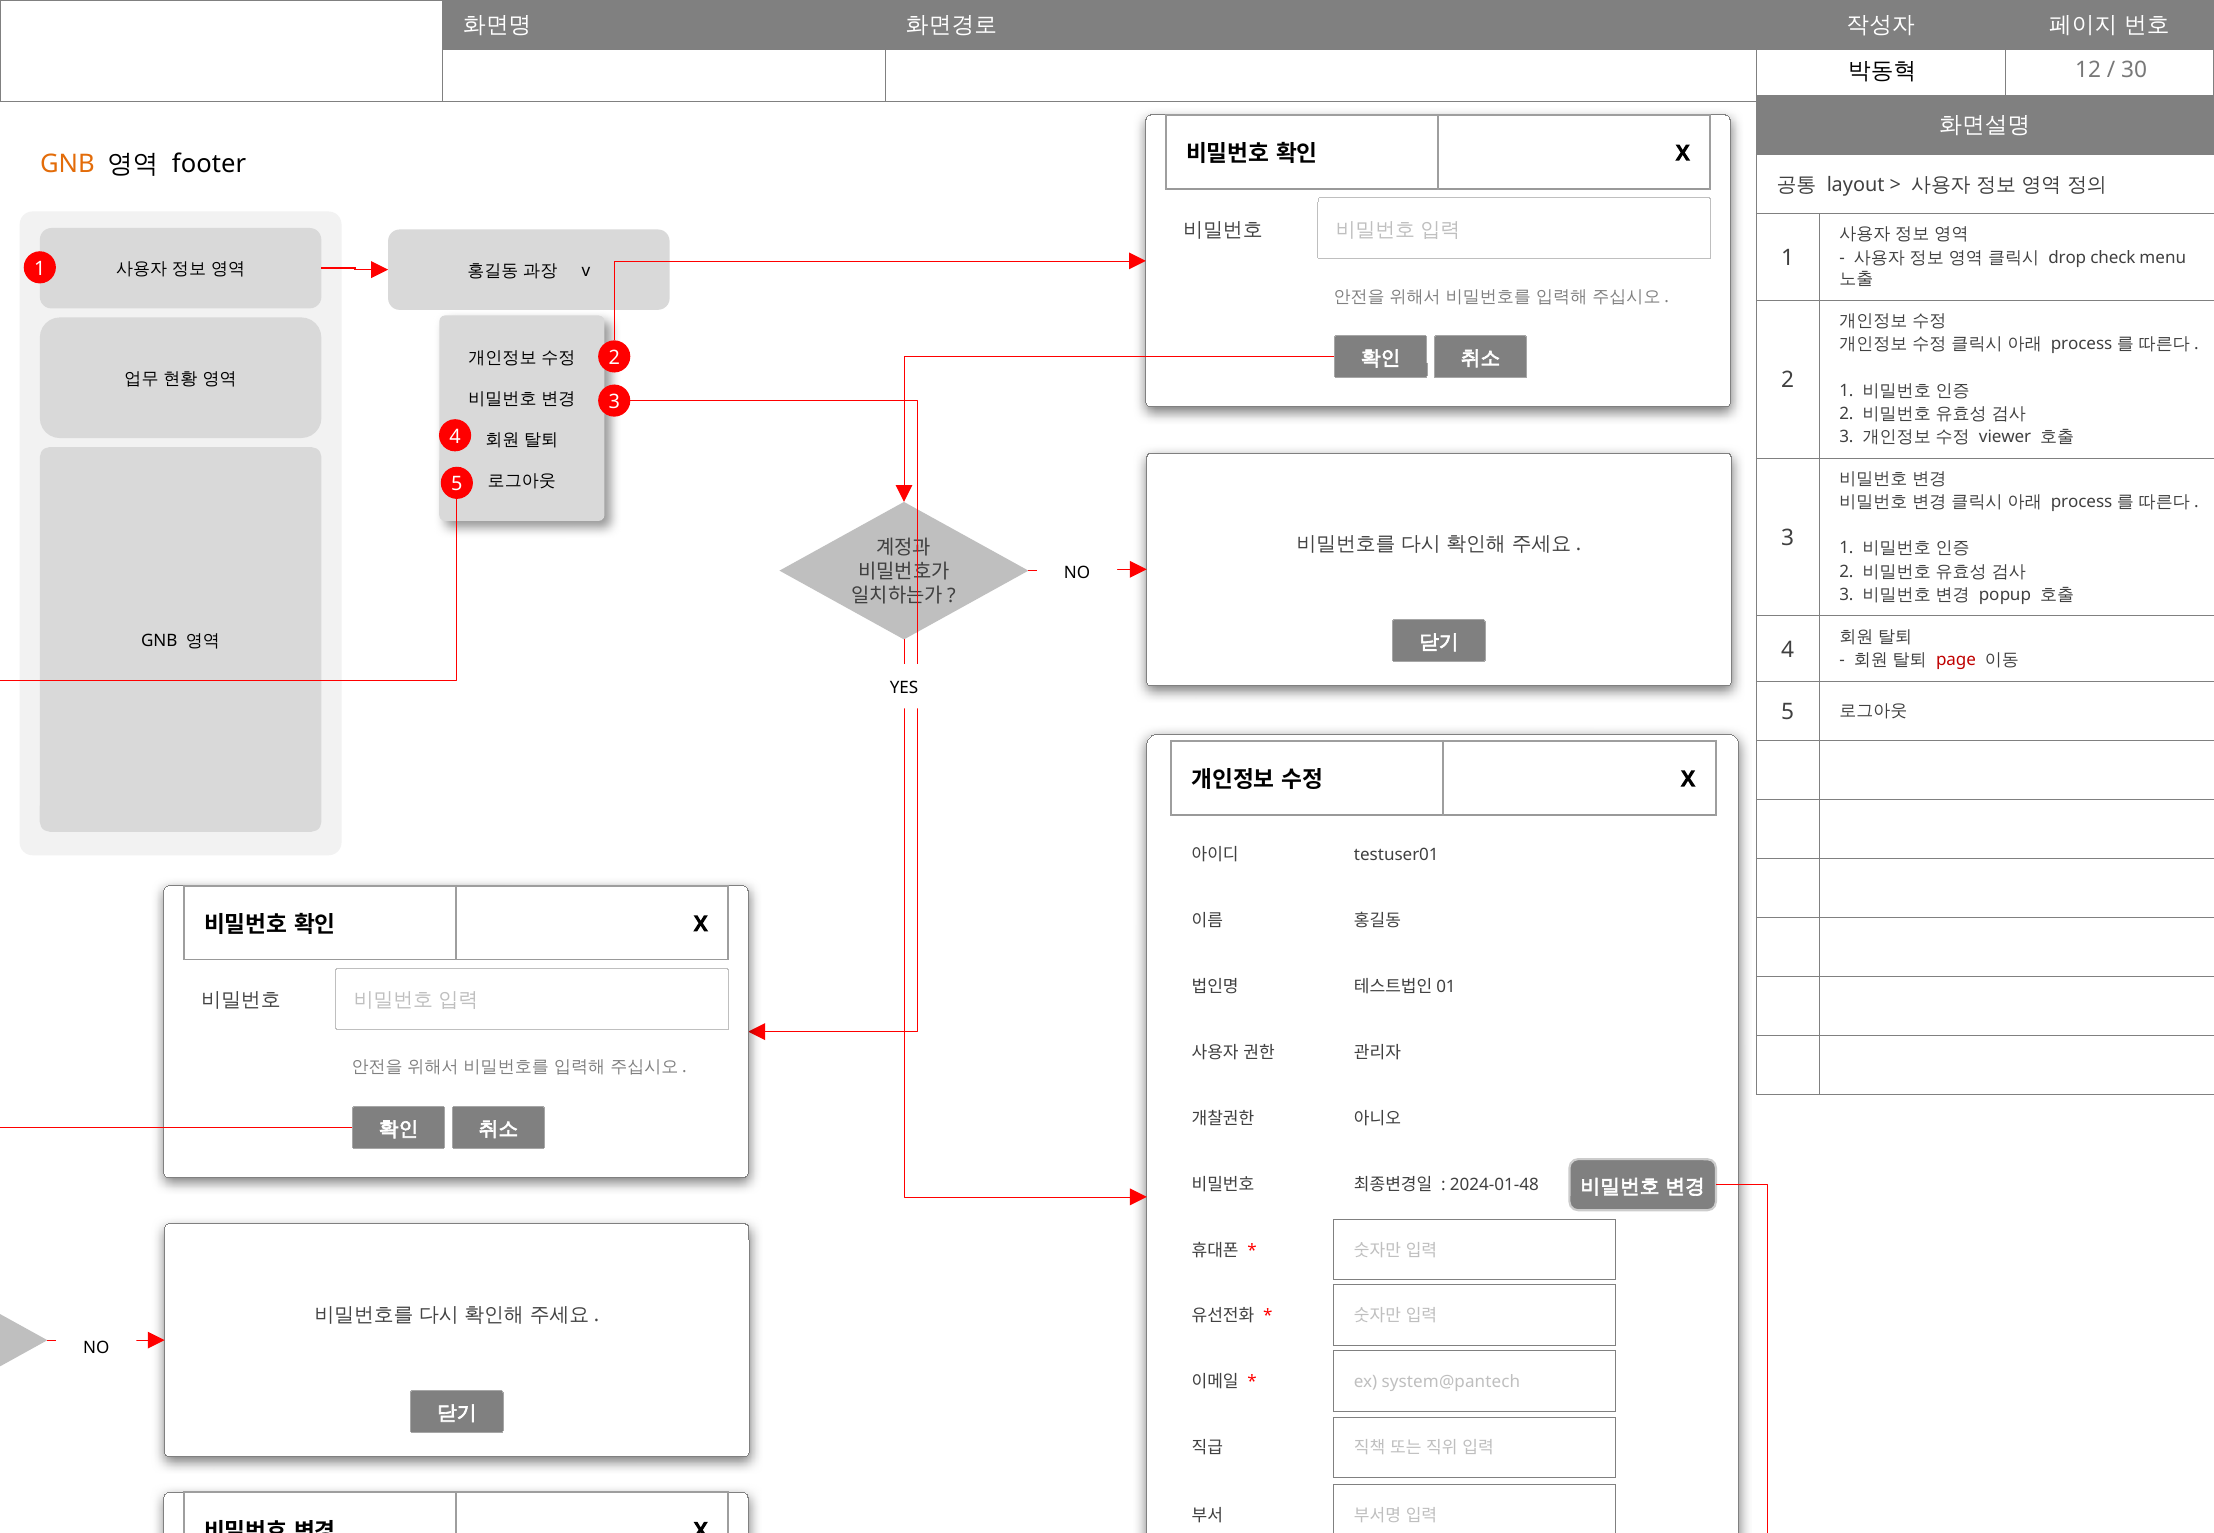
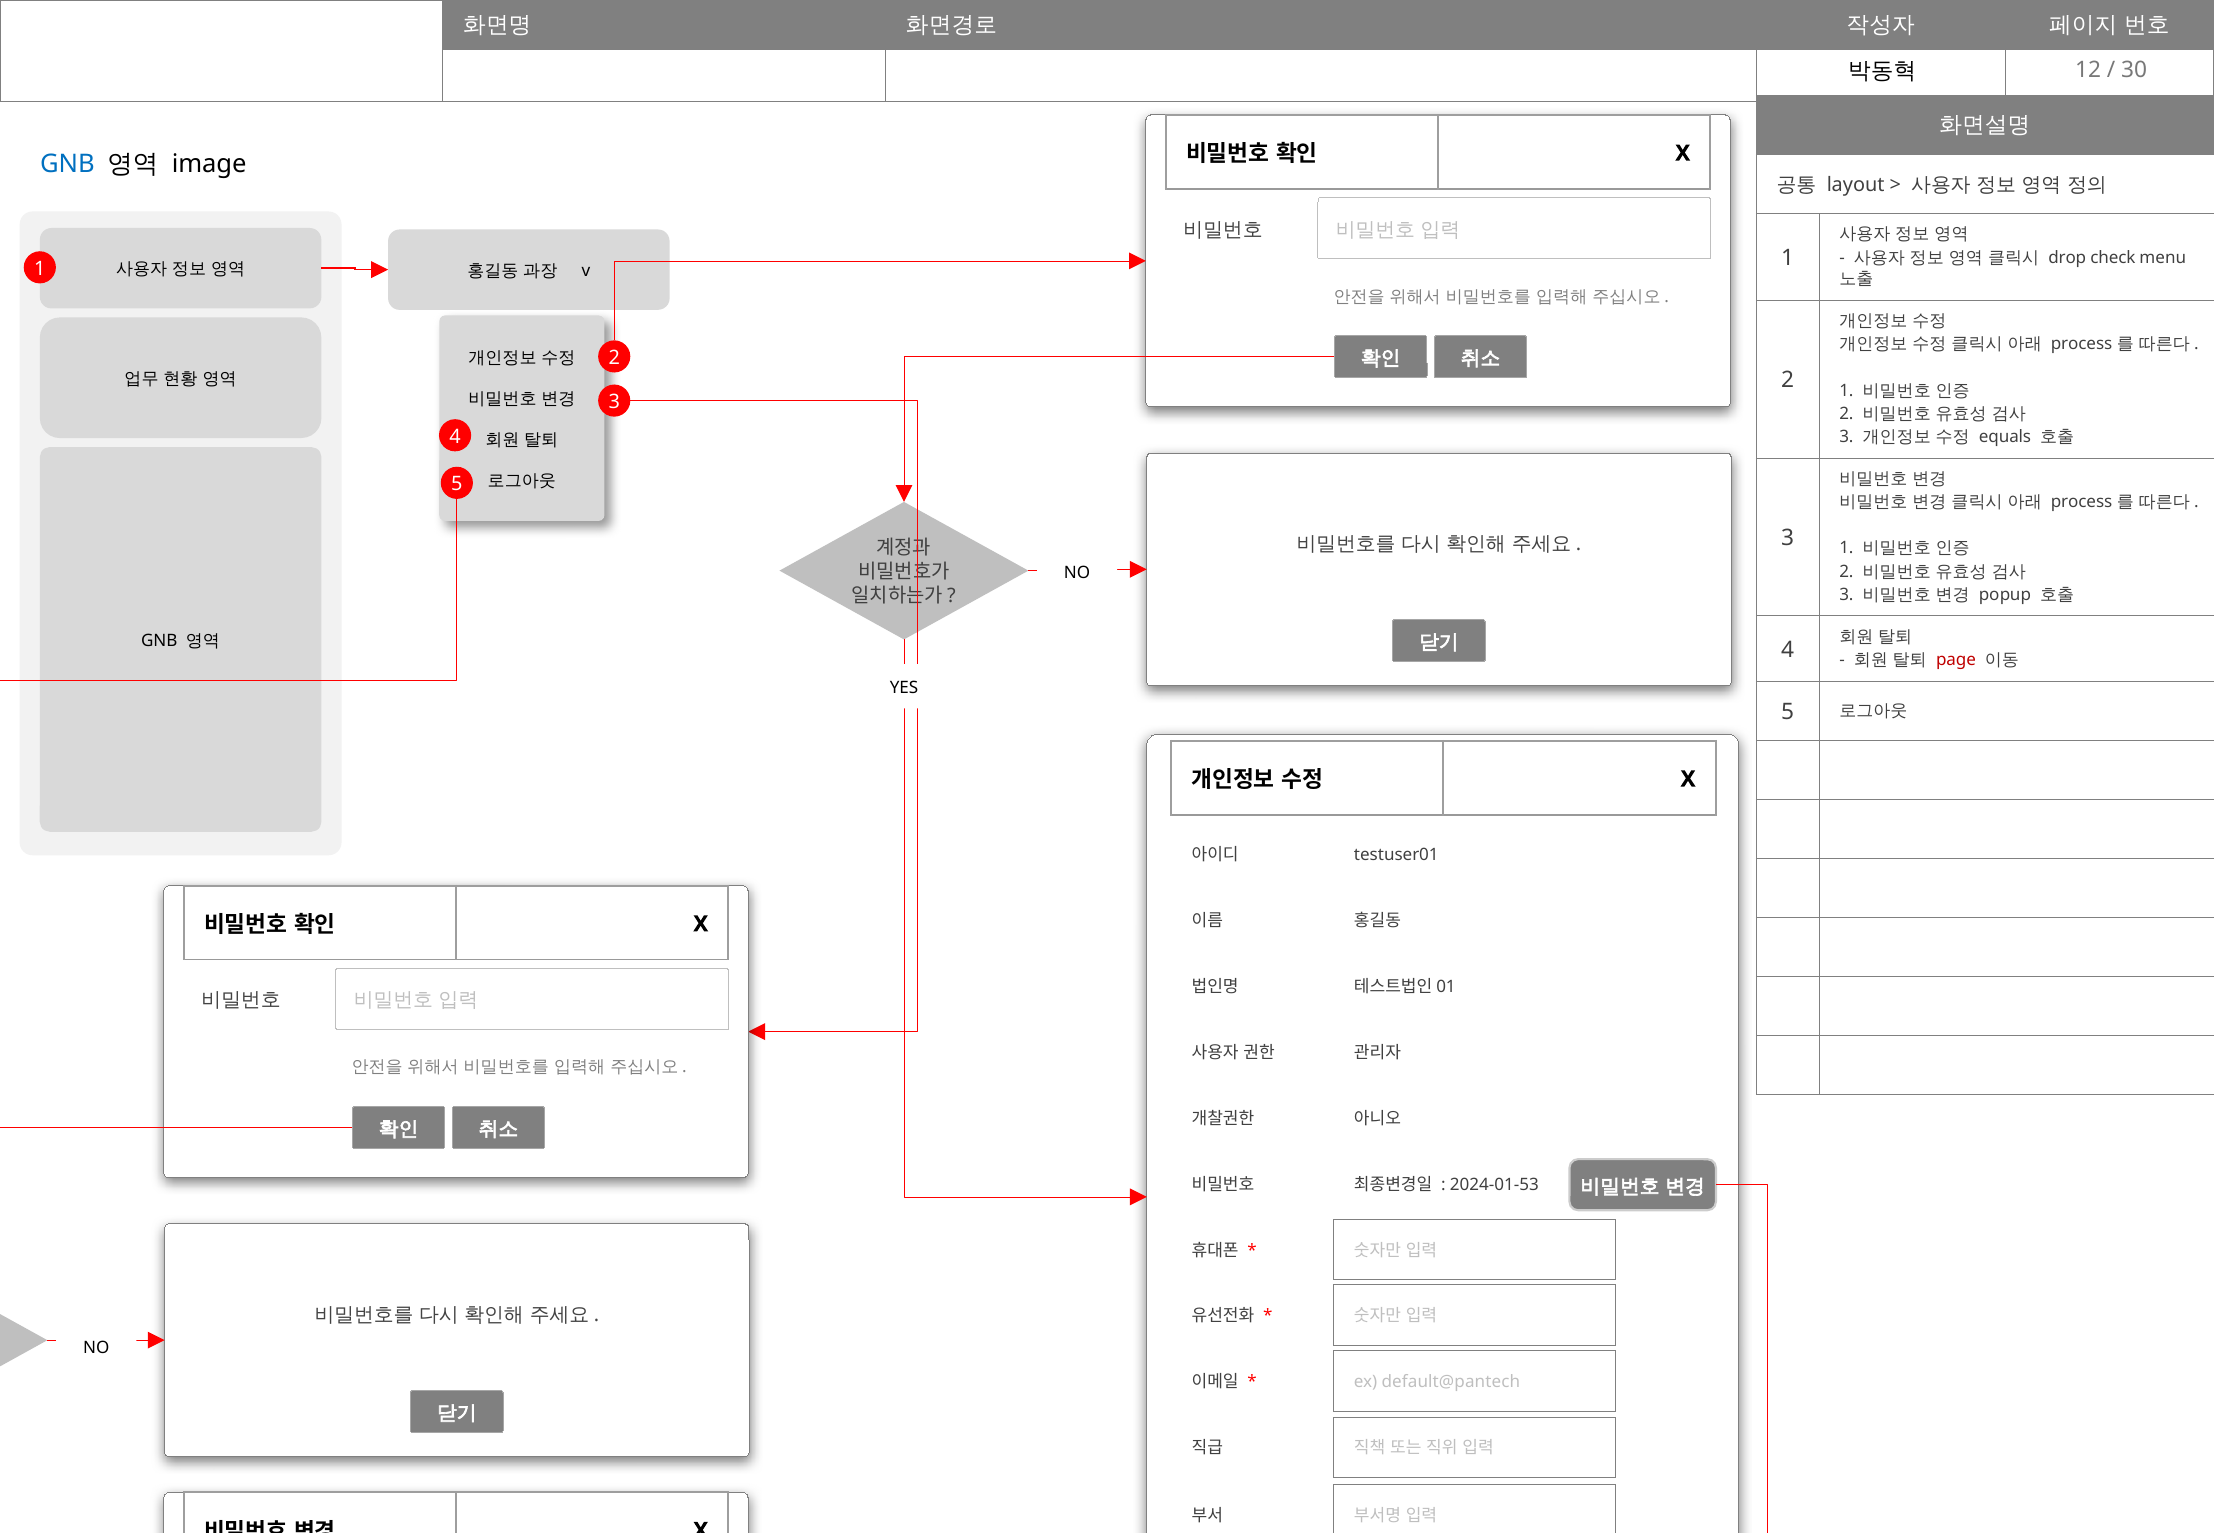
GNB at (67, 164) colour: orange -> blue
footer: footer -> image
viewer: viewer -> equals
2024-01-48: 2024-01-48 -> 2024-01-53
system@pantech: system@pantech -> default@pantech
